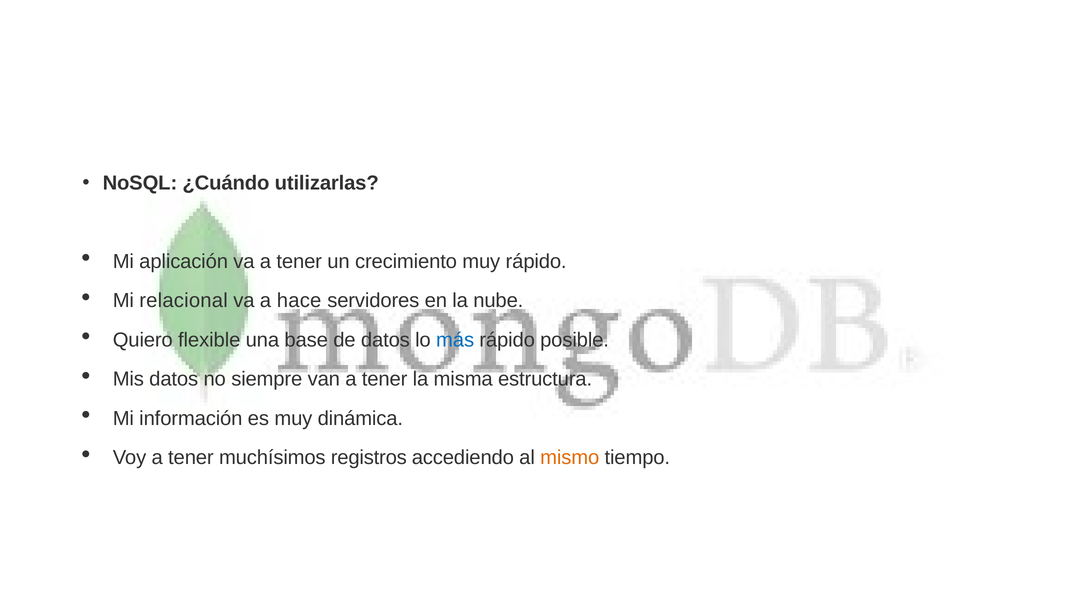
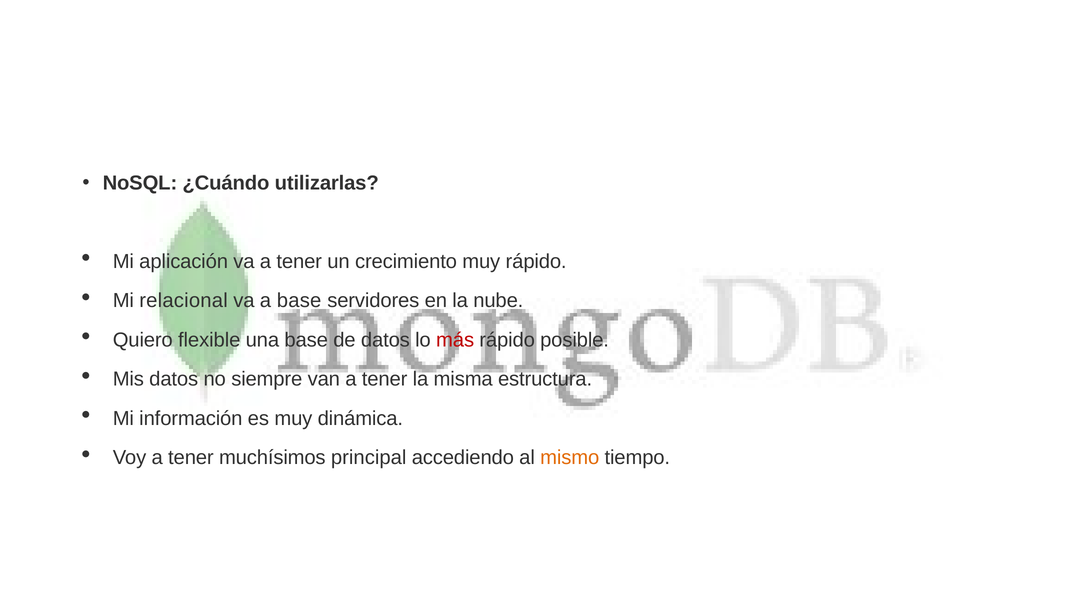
a hace: hace -> base
más colour: blue -> red
registros: registros -> principal
